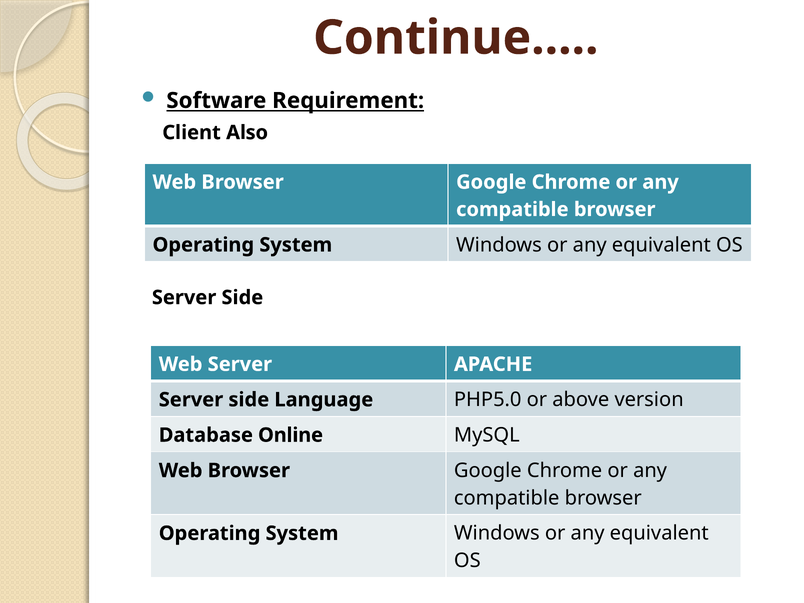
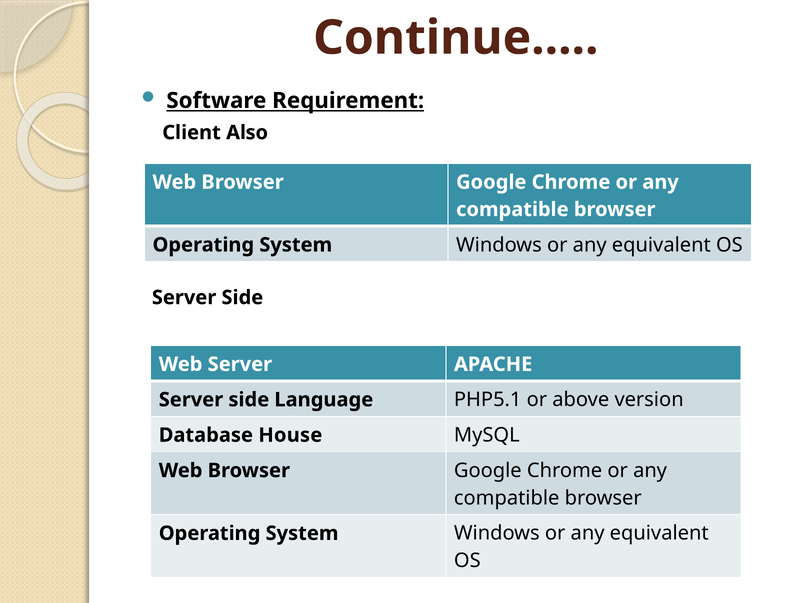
PHP5.0: PHP5.0 -> PHP5.1
Online: Online -> House
